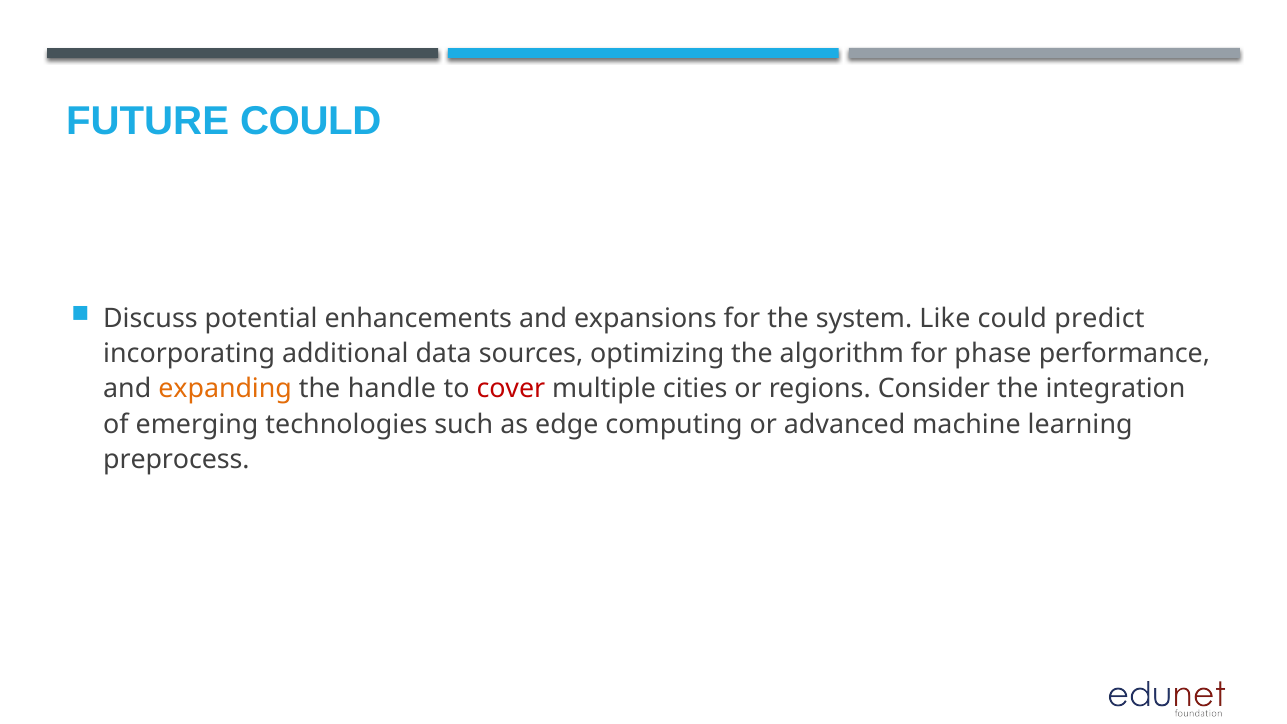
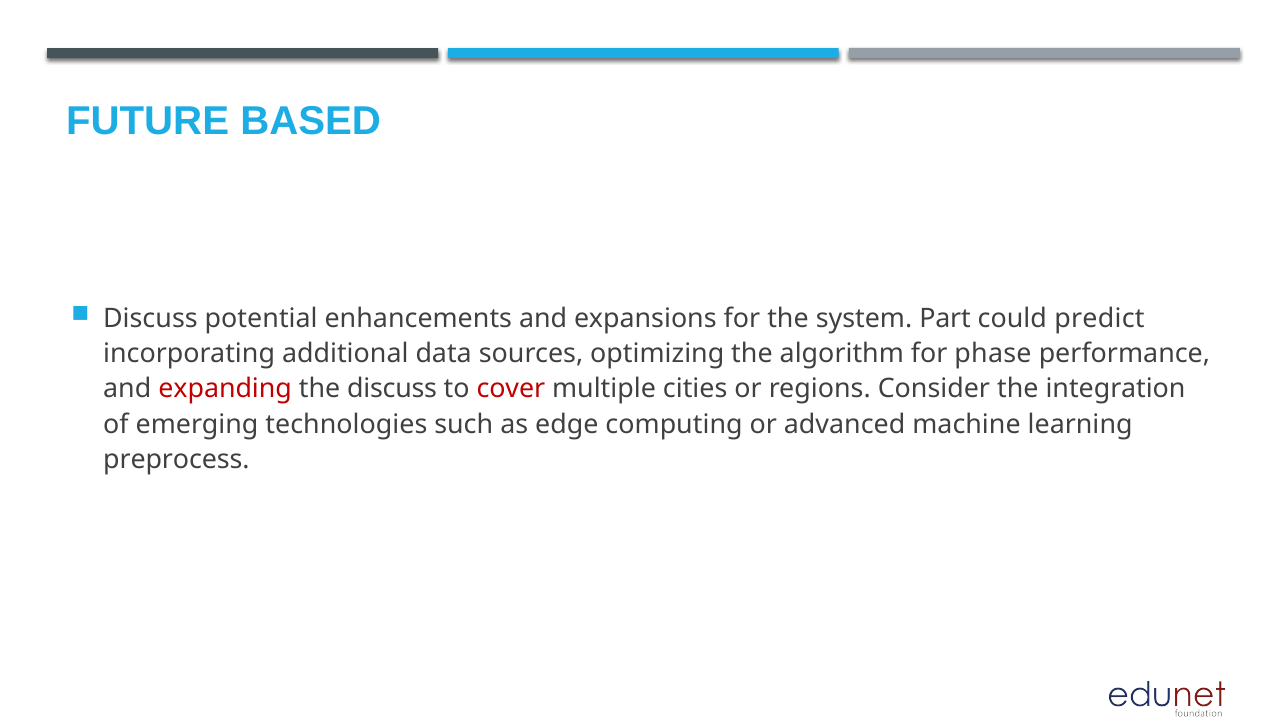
FUTURE COULD: COULD -> BASED
Like: Like -> Part
expanding colour: orange -> red
the handle: handle -> discuss
